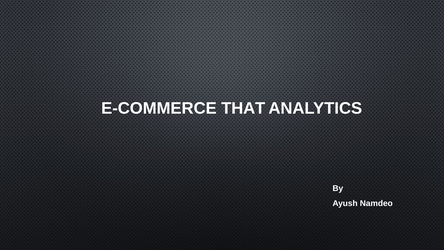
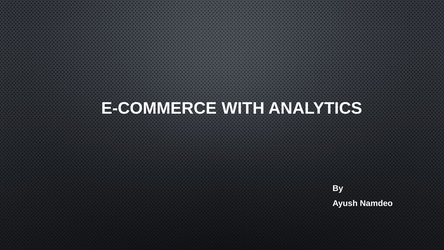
THAT: THAT -> WITH
